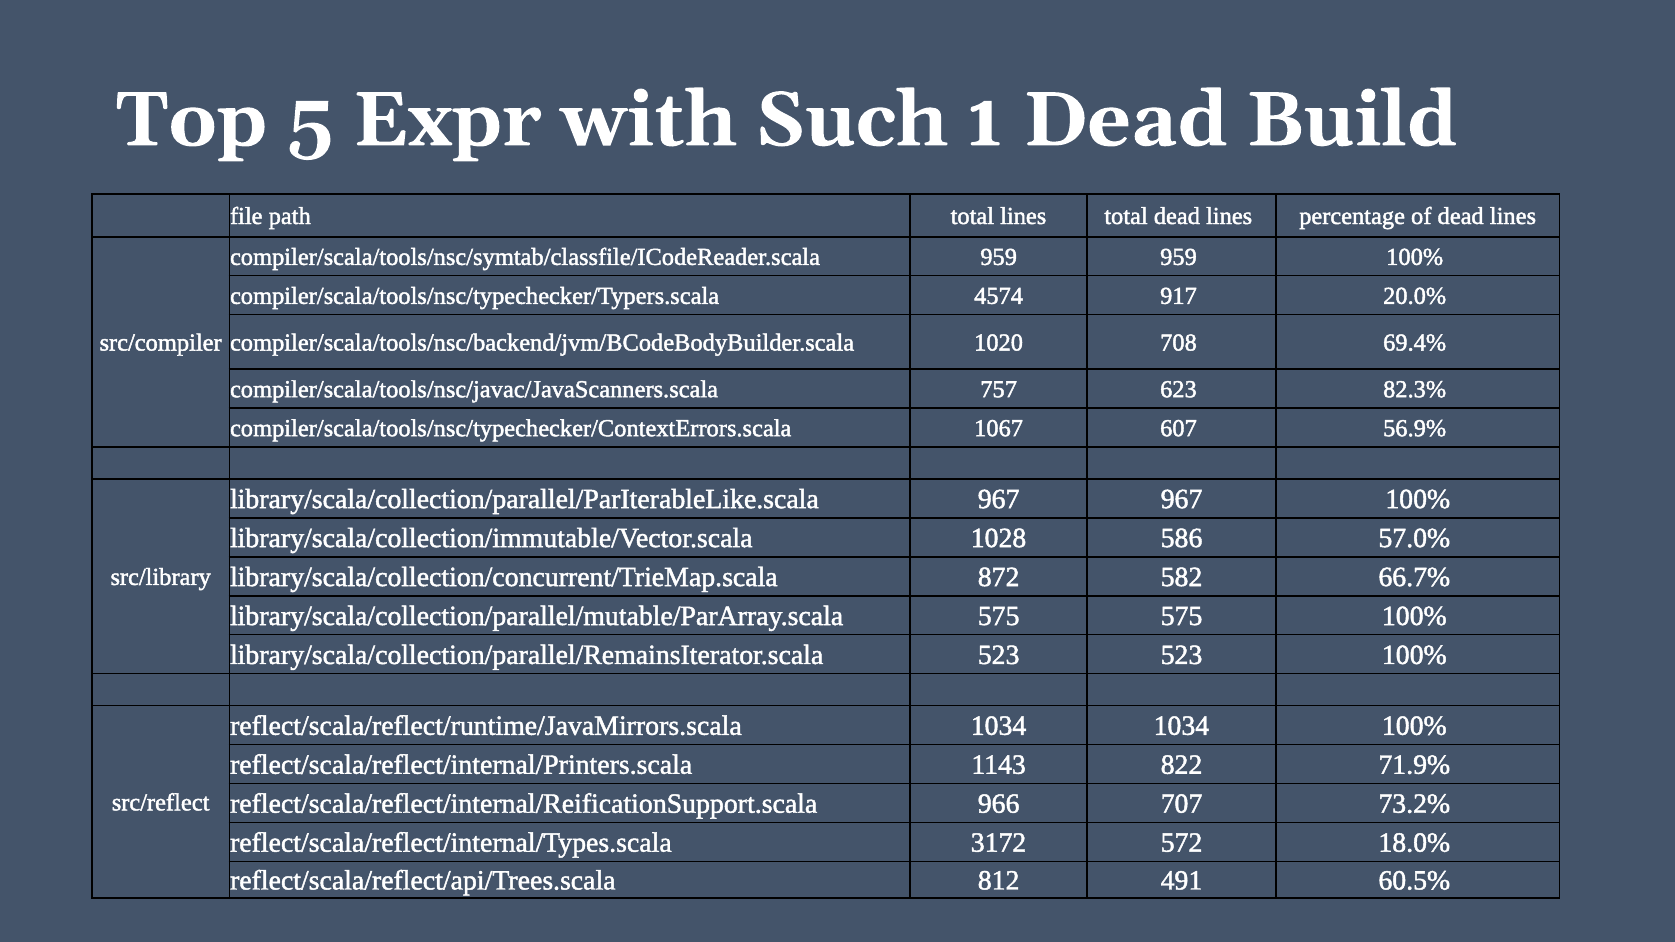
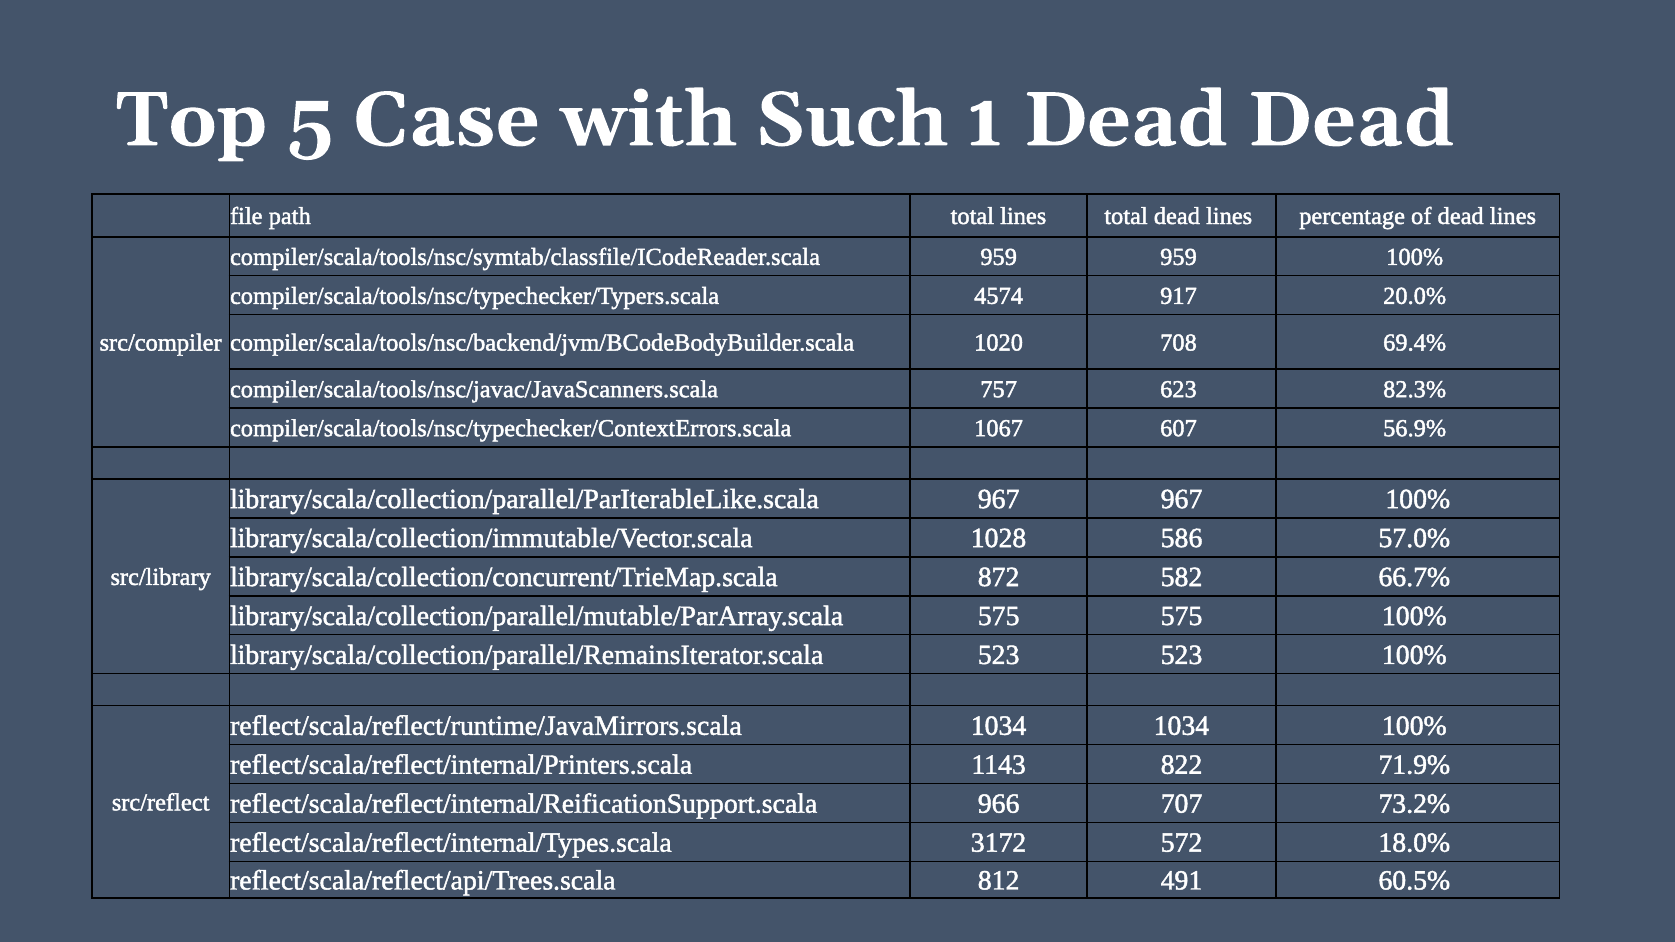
Expr: Expr -> Case
Dead Build: Build -> Dead
